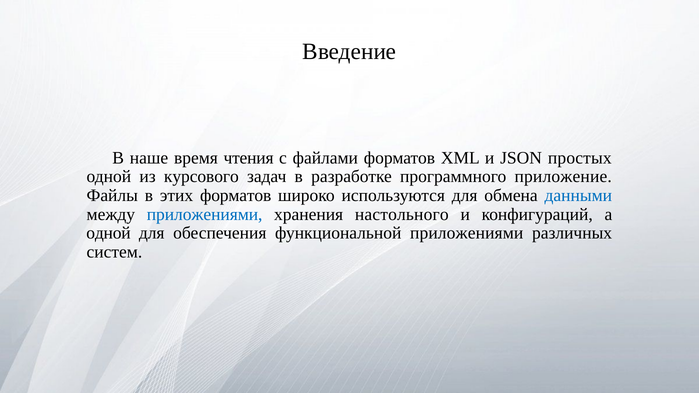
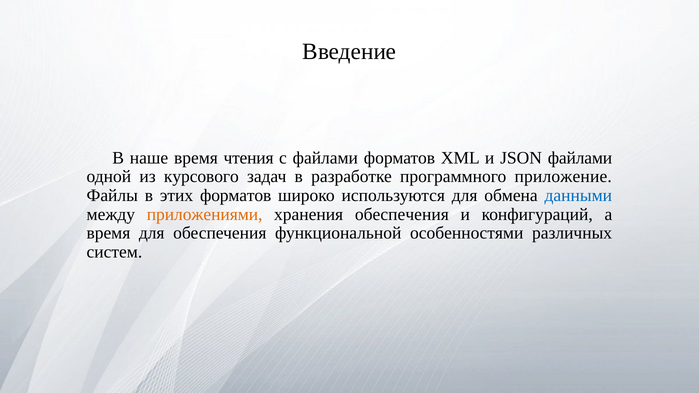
JSON простых: простых -> файлами
приложениями at (205, 214) colour: blue -> orange
хранения настольного: настольного -> обеспечения
одной at (109, 233): одной -> время
функциональной приложениями: приложениями -> особенностями
